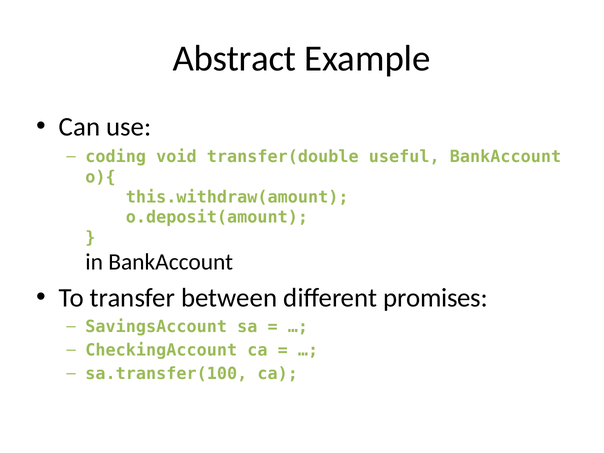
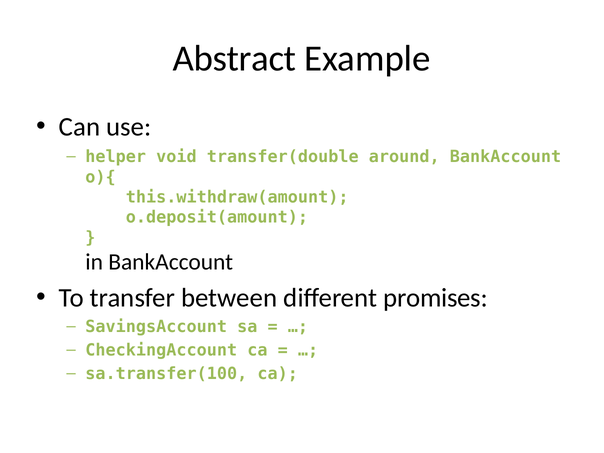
coding: coding -> helper
useful: useful -> around
